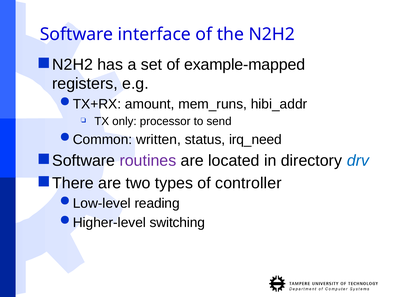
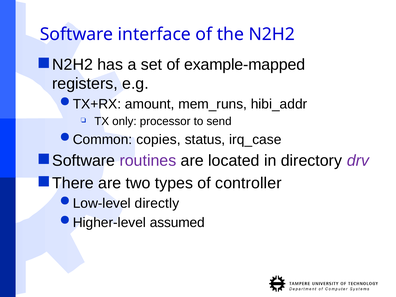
written: written -> copies
irq_need: irq_need -> irq_case
drv colour: blue -> purple
reading: reading -> directly
switching: switching -> assumed
